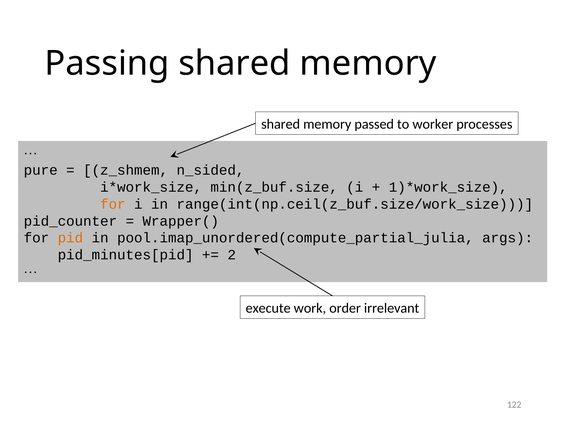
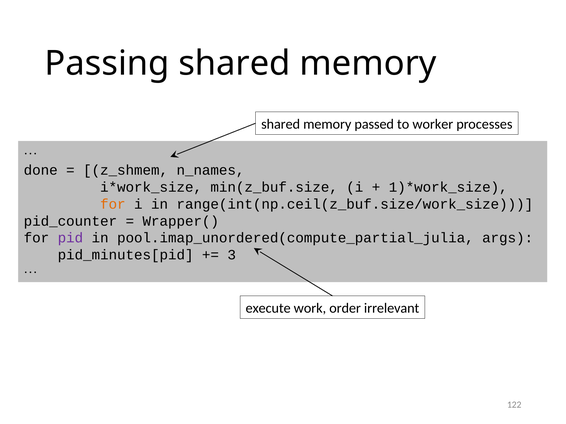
pure: pure -> done
n_sided: n_sided -> n_names
pid colour: orange -> purple
2: 2 -> 3
